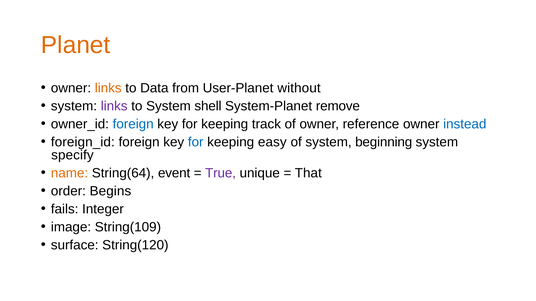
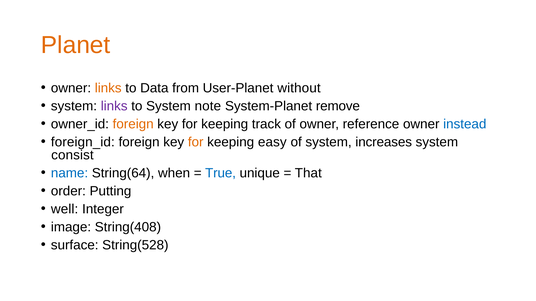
shell: shell -> note
foreign at (133, 124) colour: blue -> orange
for at (196, 142) colour: blue -> orange
beginning: beginning -> increases
specify: specify -> consist
name colour: orange -> blue
event: event -> when
True colour: purple -> blue
Begins: Begins -> Putting
fails: fails -> well
String(109: String(109 -> String(408
String(120: String(120 -> String(528
